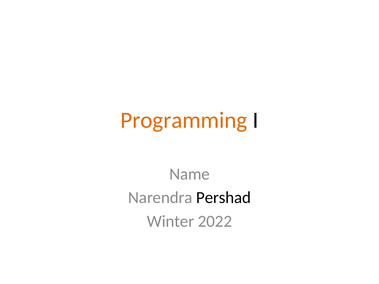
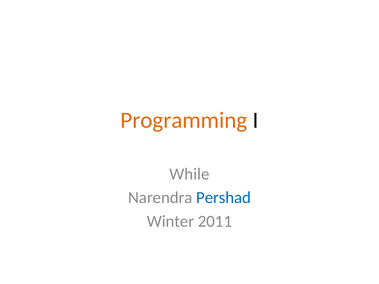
Name: Name -> While
Pershad colour: black -> blue
2022: 2022 -> 2011
